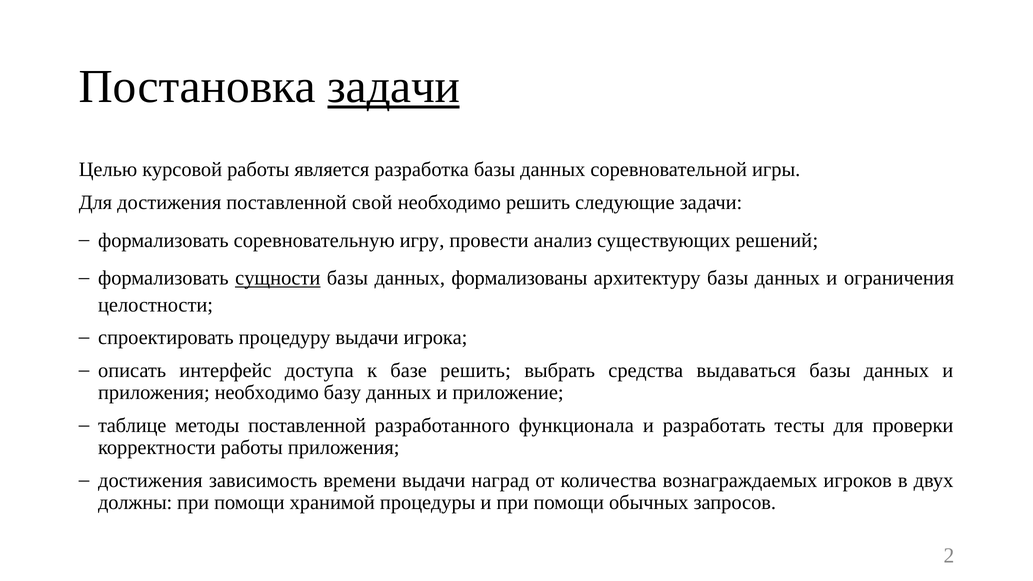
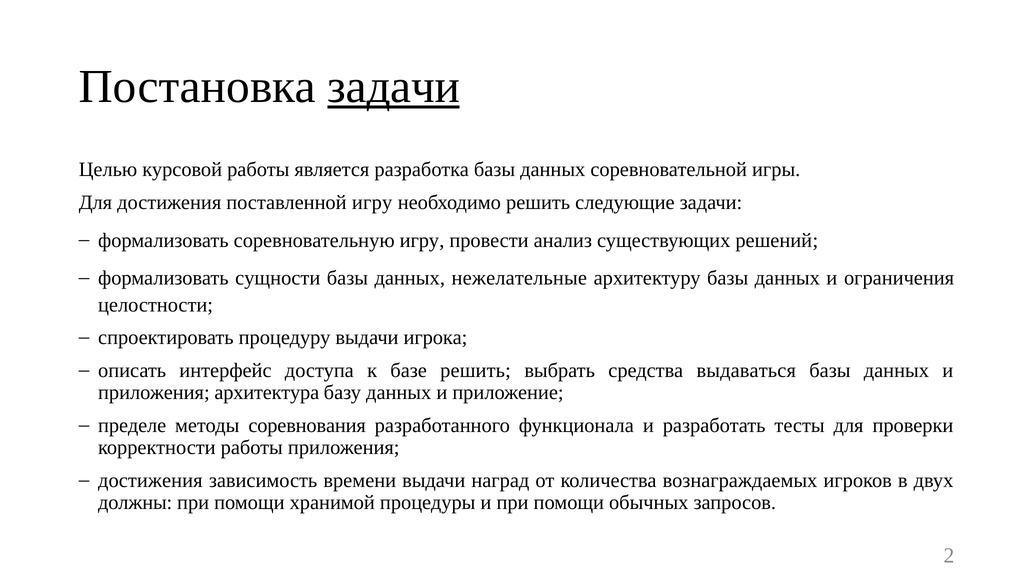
поставленной свой: свой -> игру
сущности underline: present -> none
формализованы: формализованы -> нежелательные
приложения необходимо: необходимо -> архитектура
таблице: таблице -> пределе
методы поставленной: поставленной -> соревнования
